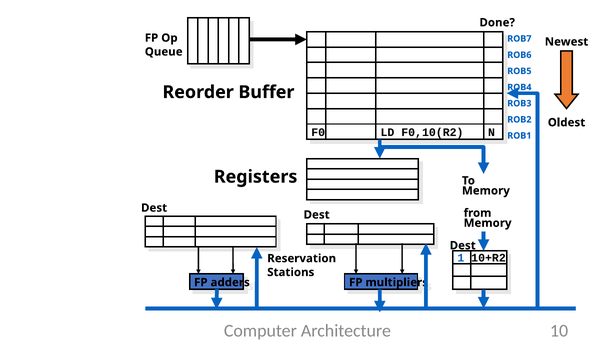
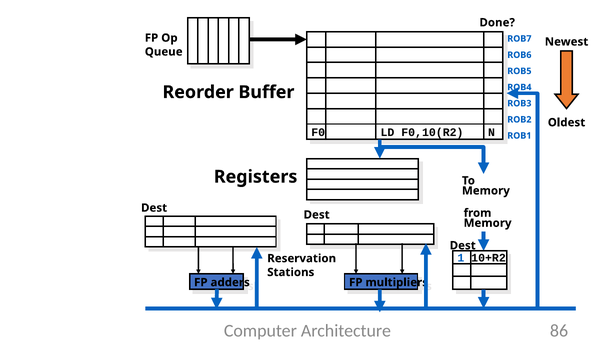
10: 10 -> 86
